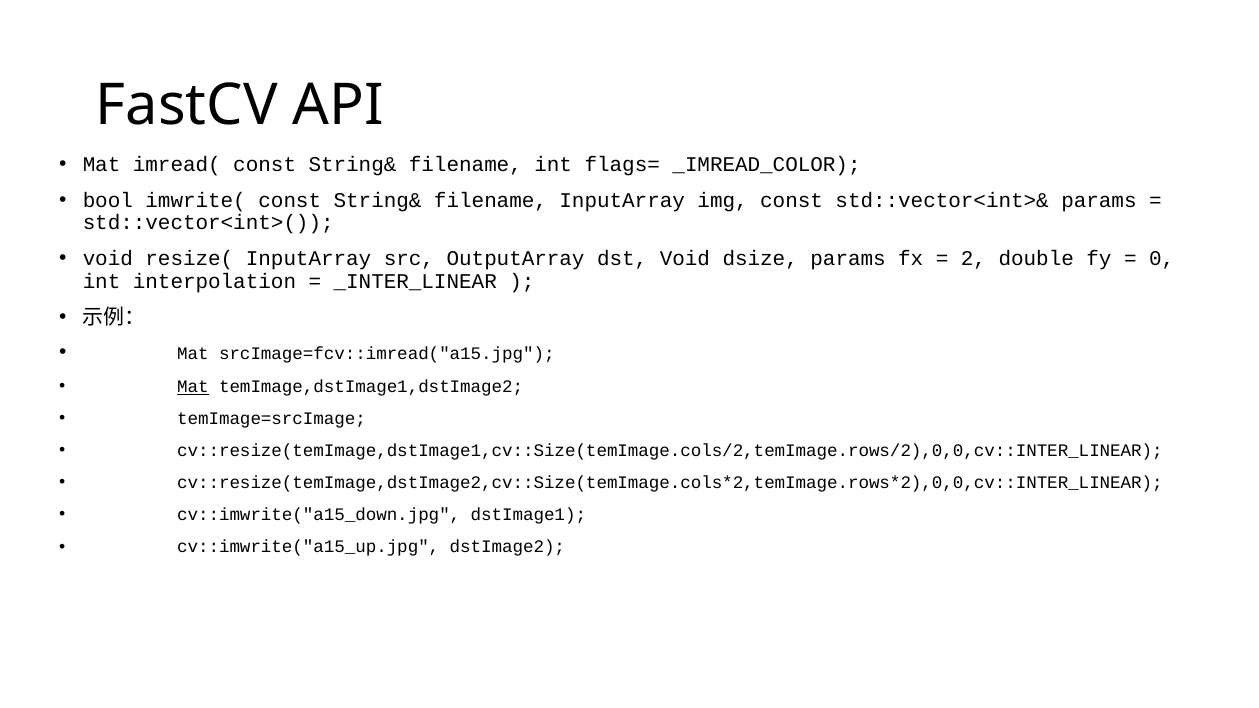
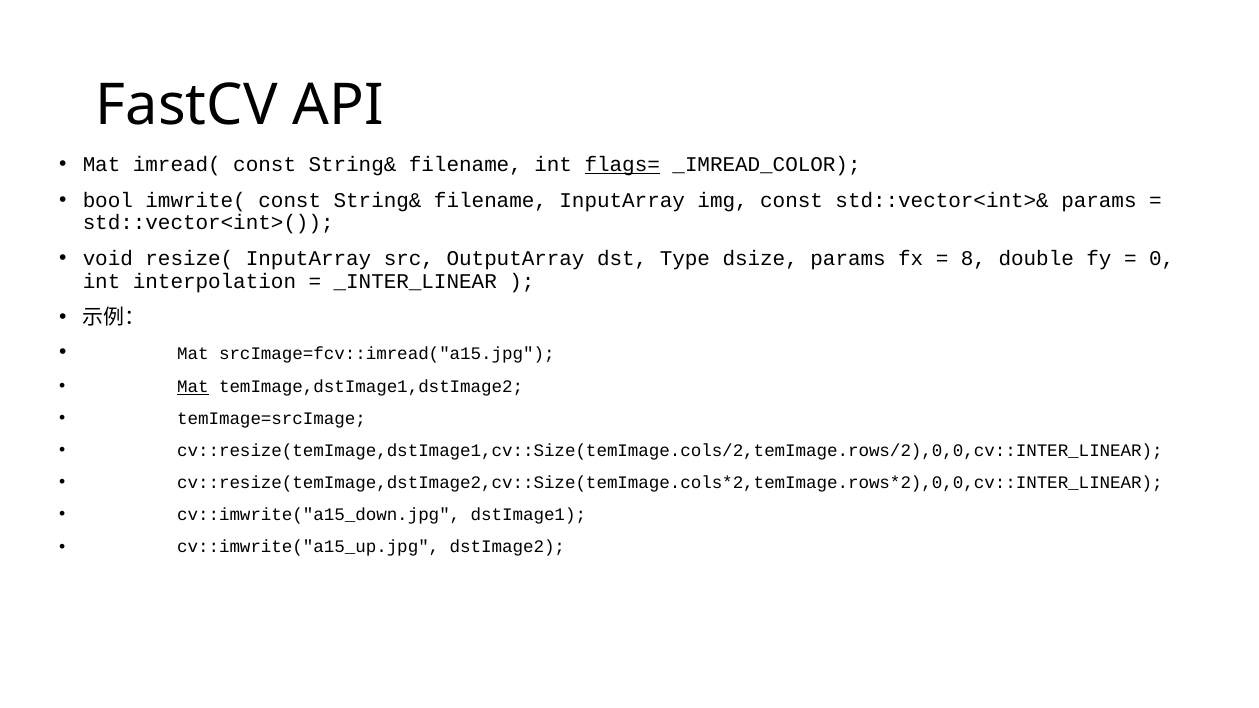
flags= underline: none -> present
dst Void: Void -> Type
2: 2 -> 8
